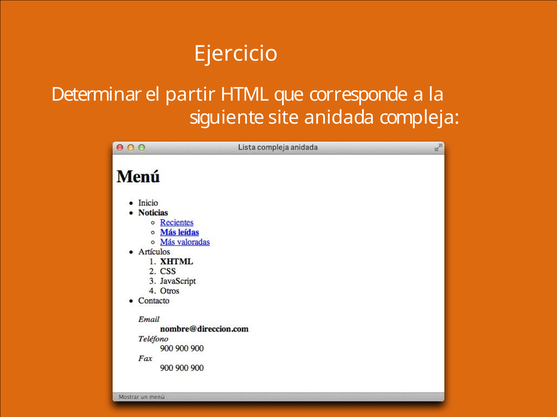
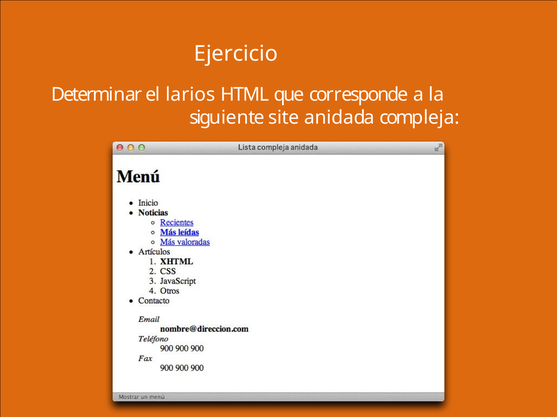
partir: partir -> larios
